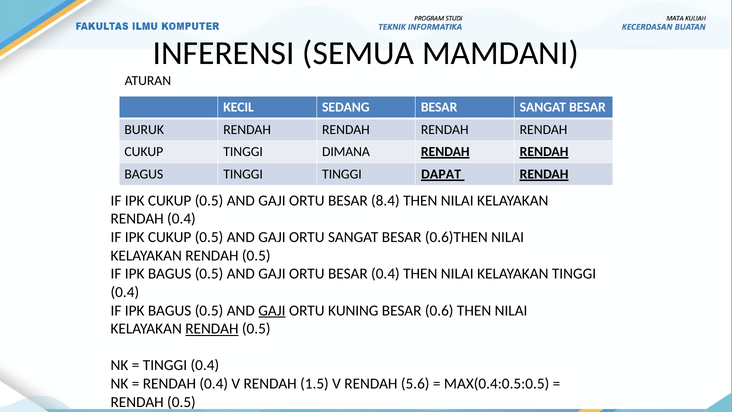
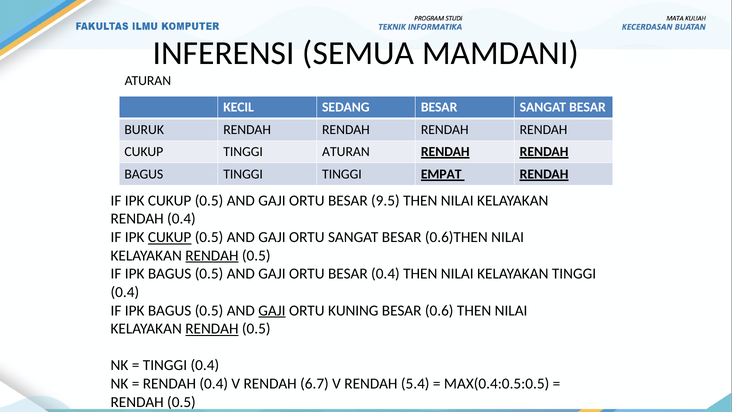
TINGGI DIMANA: DIMANA -> ATURAN
DAPAT: DAPAT -> EMPAT
8.4: 8.4 -> 9.5
CUKUP at (170, 237) underline: none -> present
RENDAH at (212, 255) underline: none -> present
1.5: 1.5 -> 6.7
5.6: 5.6 -> 5.4
